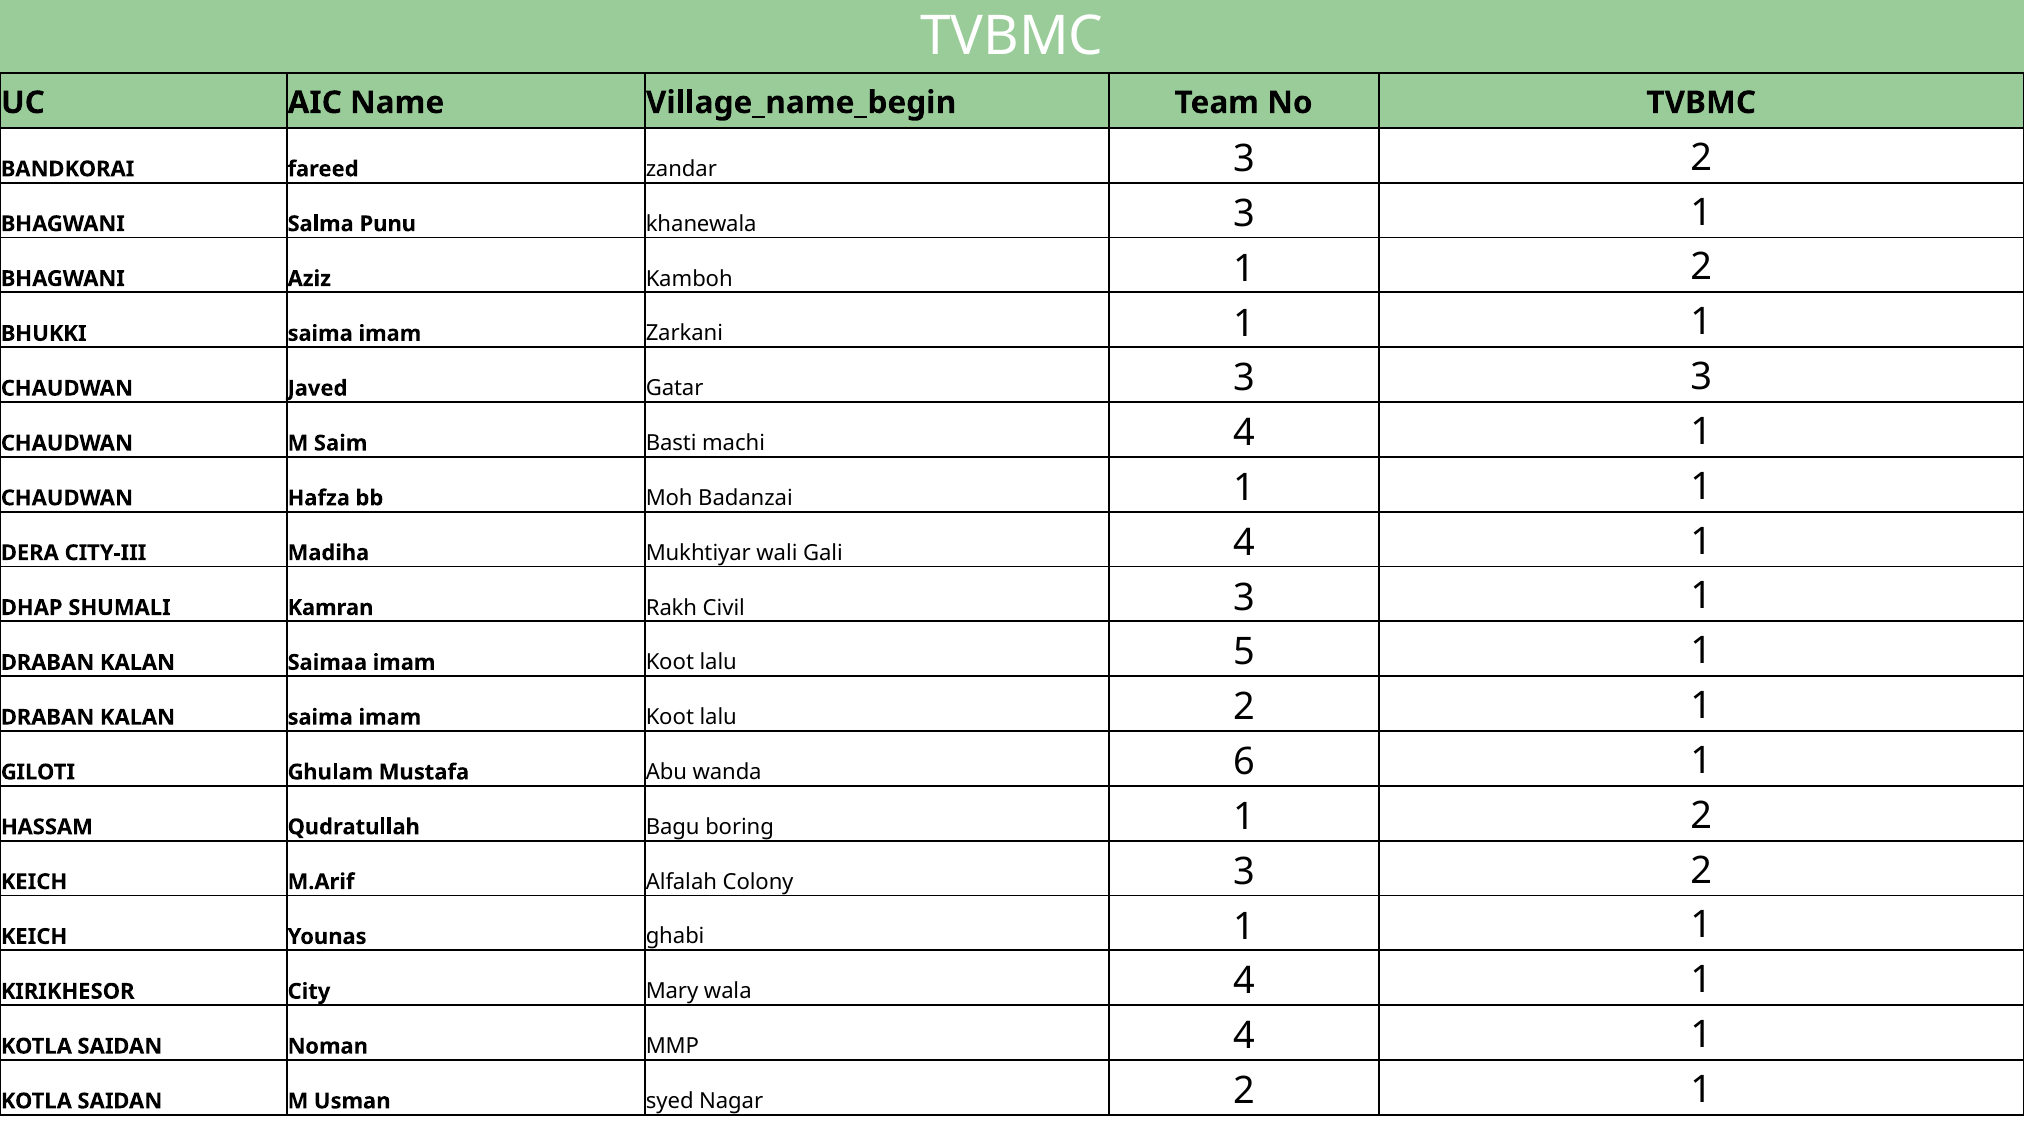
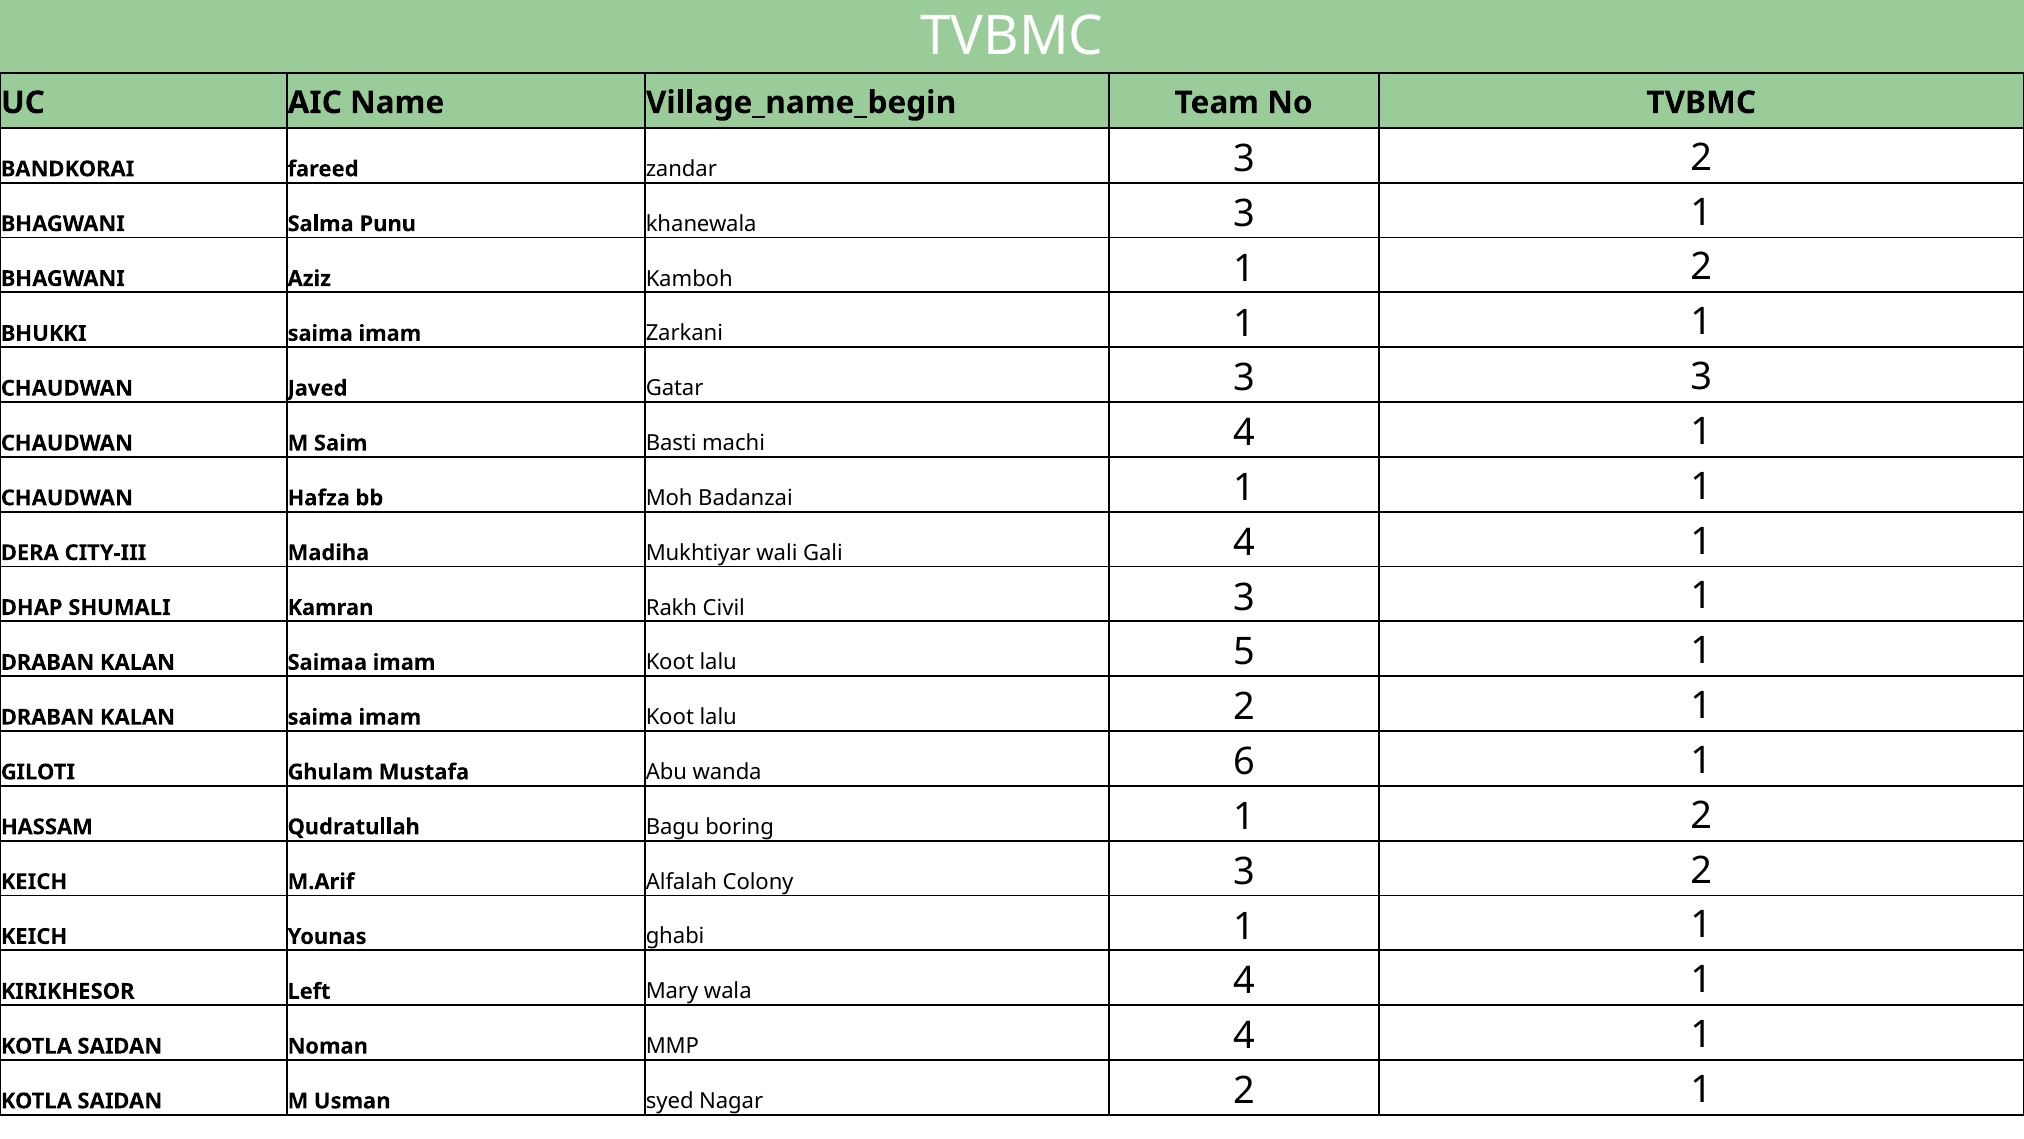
City: City -> Left
